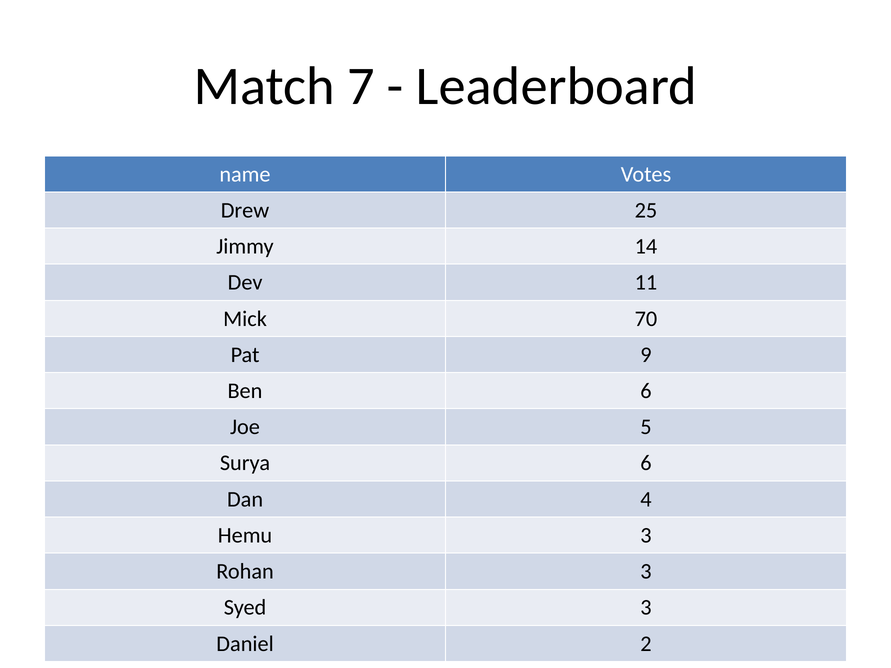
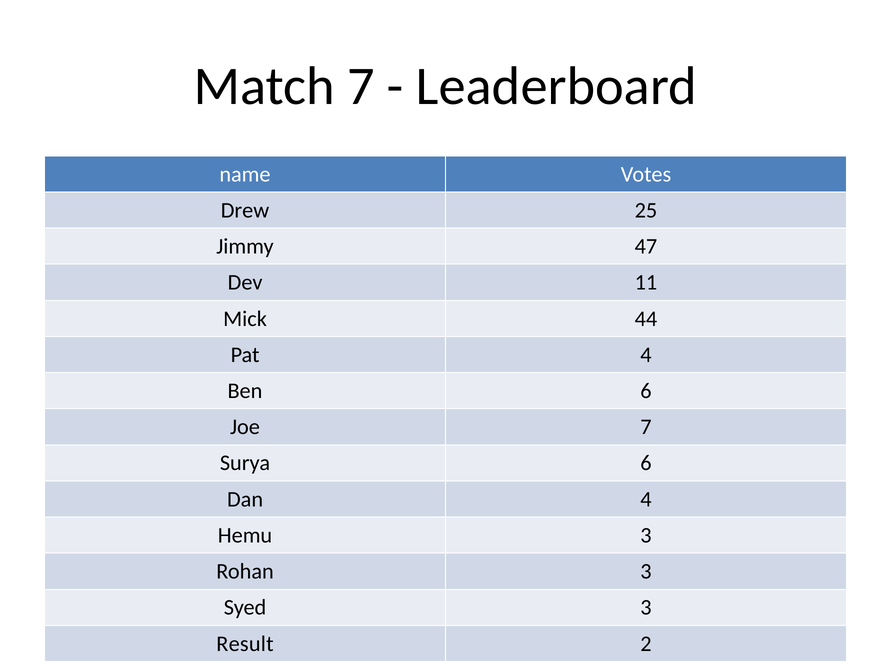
14: 14 -> 47
70: 70 -> 44
Pat 9: 9 -> 4
Joe 5: 5 -> 7
Daniel: Daniel -> Result
